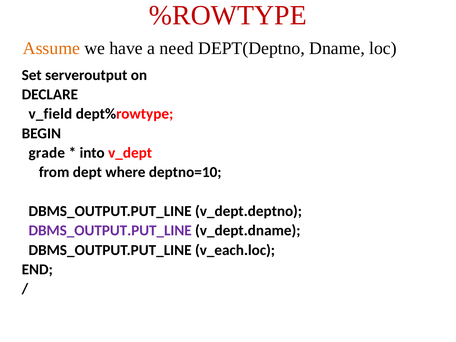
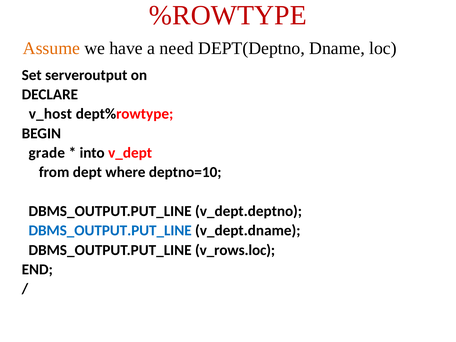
v_field: v_field -> v_host
DBMS_OUTPUT.PUT_LINE at (110, 231) colour: purple -> blue
v_each.loc: v_each.loc -> v_rows.loc
